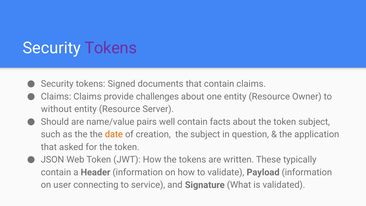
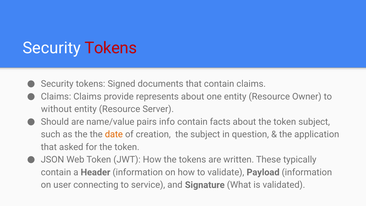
Tokens at (111, 48) colour: purple -> red
challenges: challenges -> represents
well: well -> info
